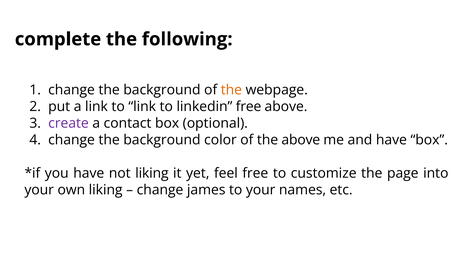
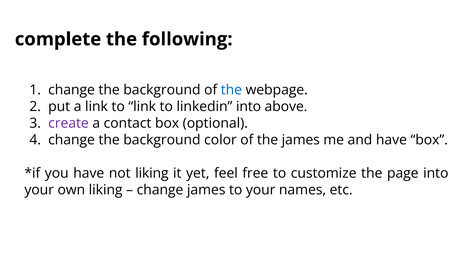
the at (231, 90) colour: orange -> blue
linkedin free: free -> into
the above: above -> james
